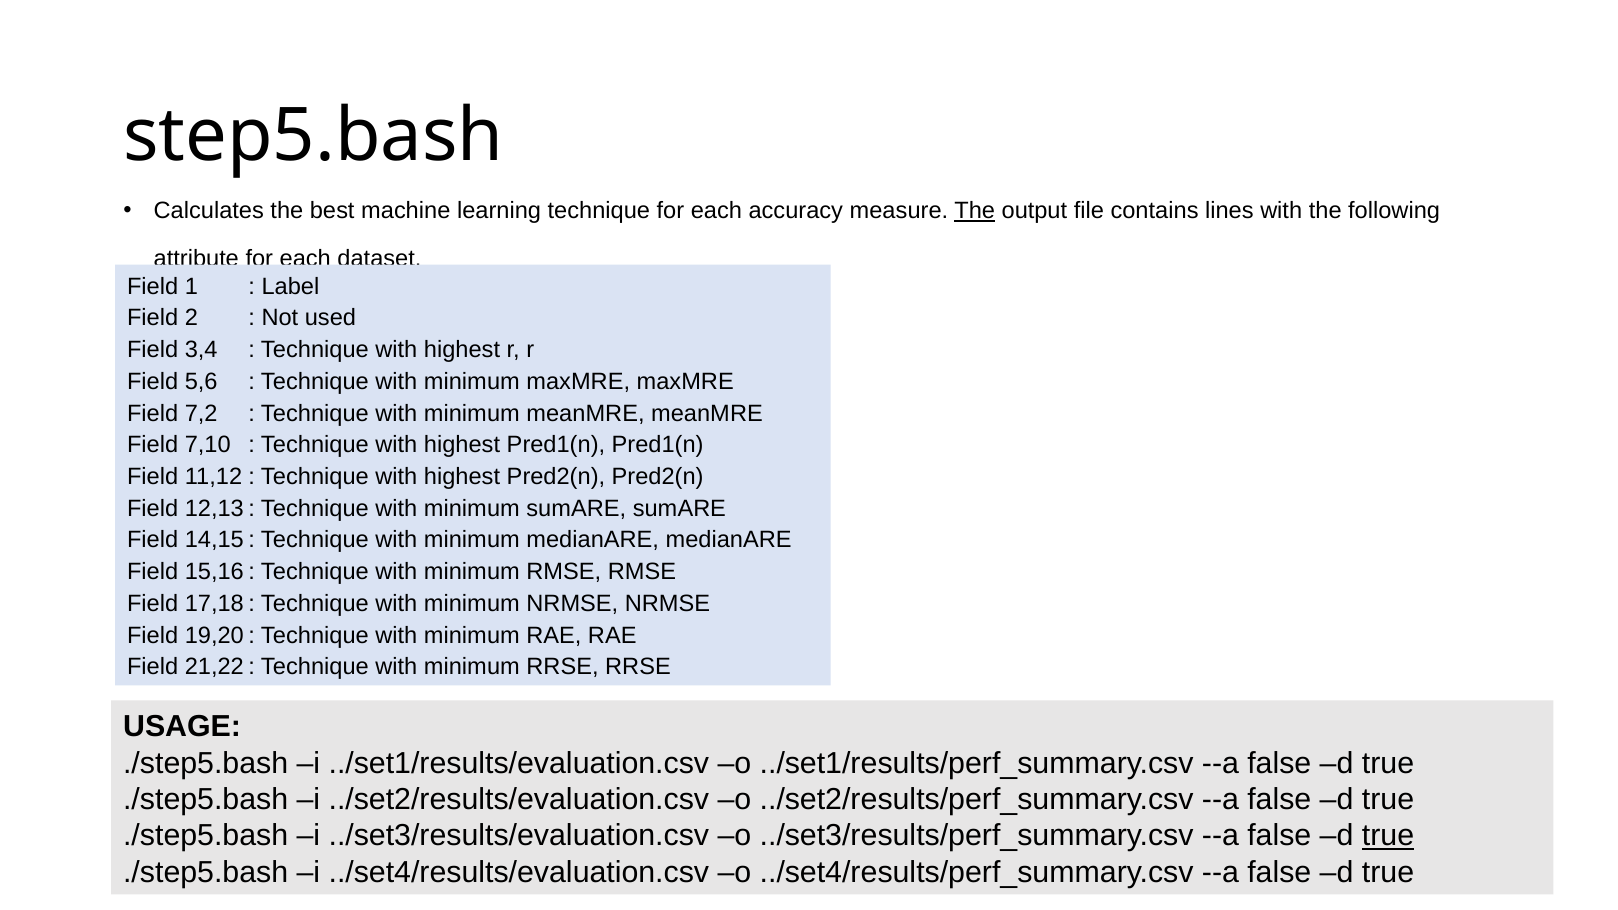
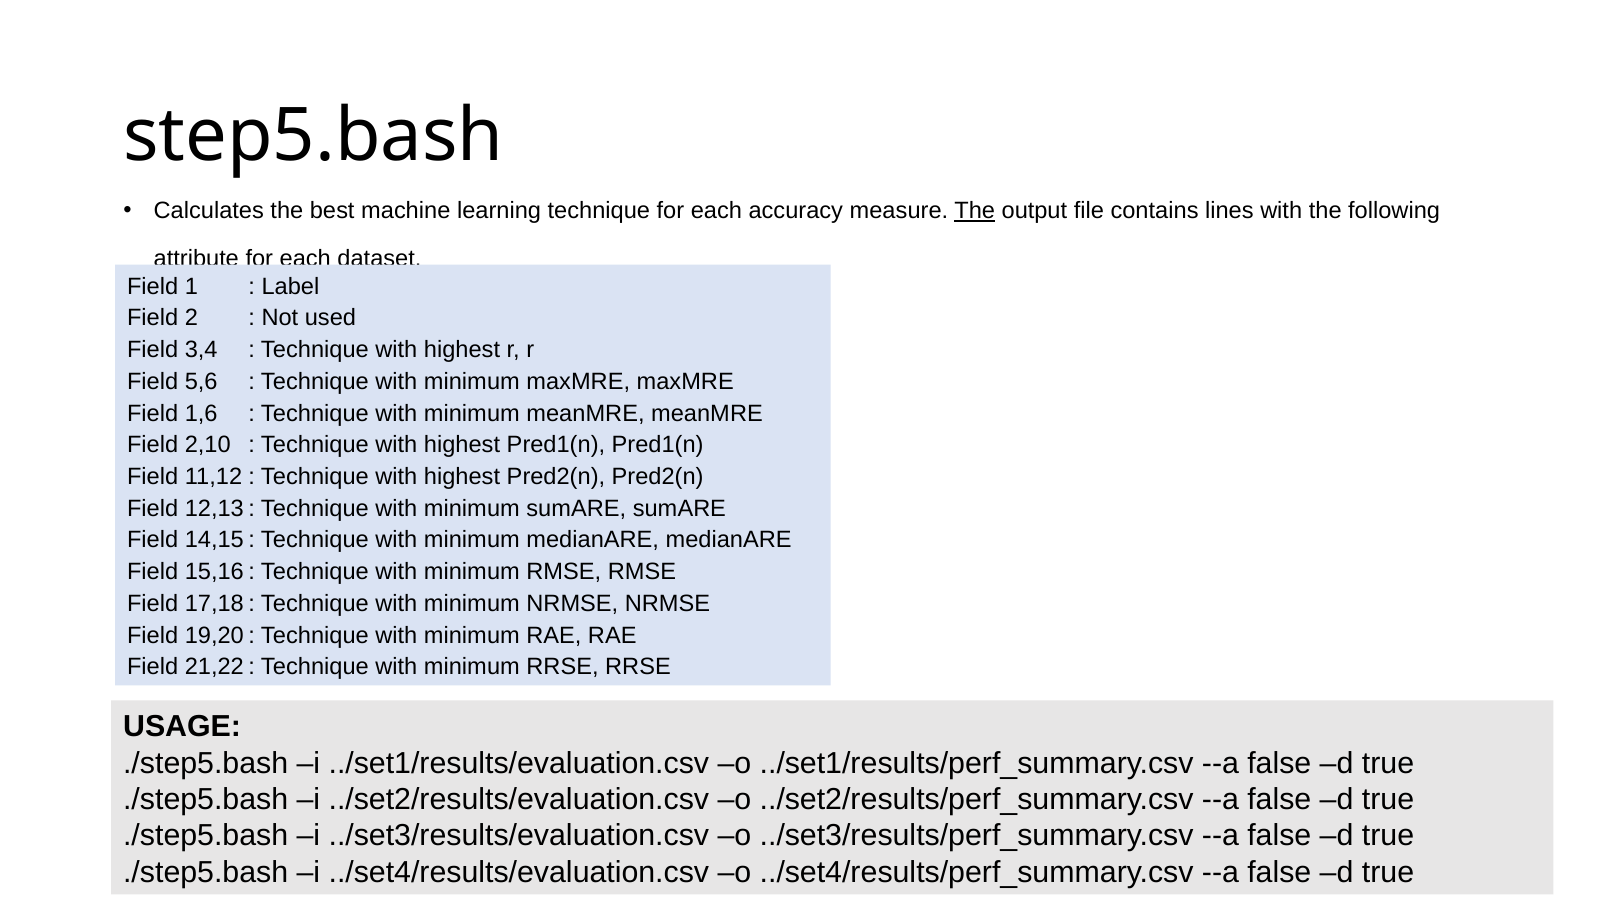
7,2: 7,2 -> 1,6
7,10: 7,10 -> 2,10
true at (1388, 836) underline: present -> none
